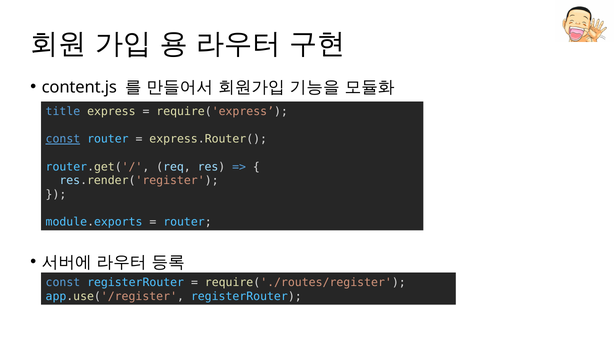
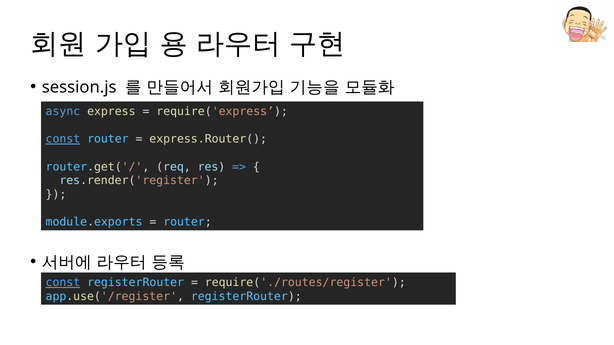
content.js: content.js -> session.js
title: title -> async
const at (63, 283) underline: none -> present
